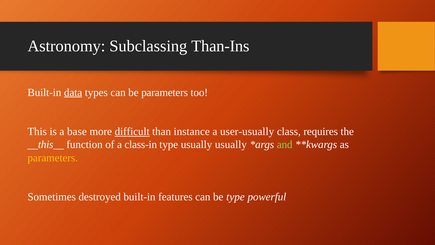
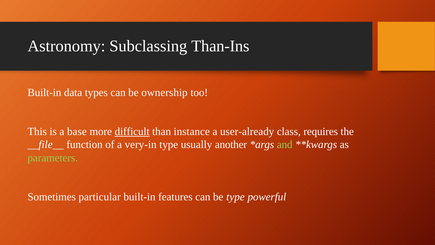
data underline: present -> none
be parameters: parameters -> ownership
user-usually: user-usually -> user-already
__this__: __this__ -> __file__
class-in: class-in -> very-in
usually usually: usually -> another
parameters at (53, 158) colour: yellow -> light green
destroyed: destroyed -> particular
